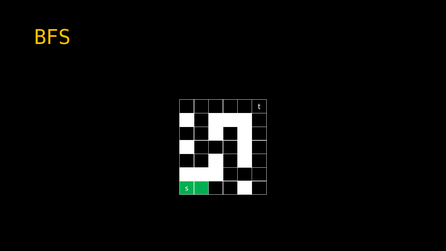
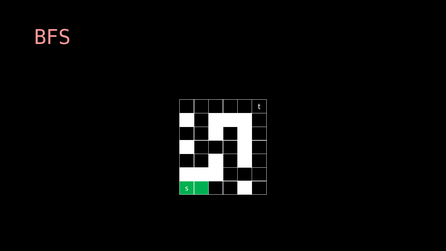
BFS colour: yellow -> pink
